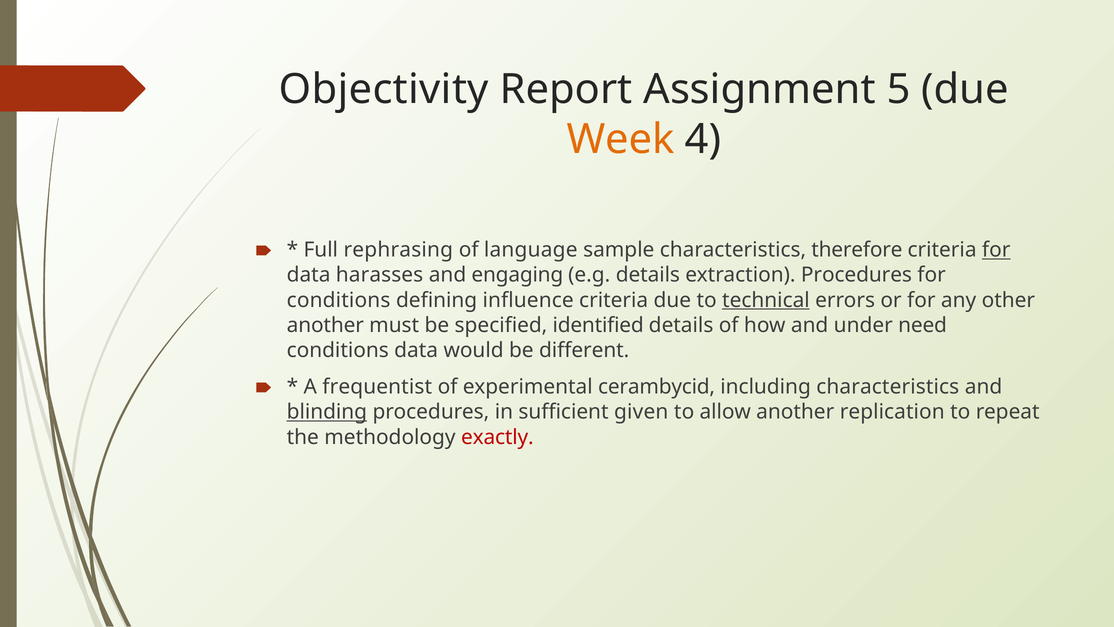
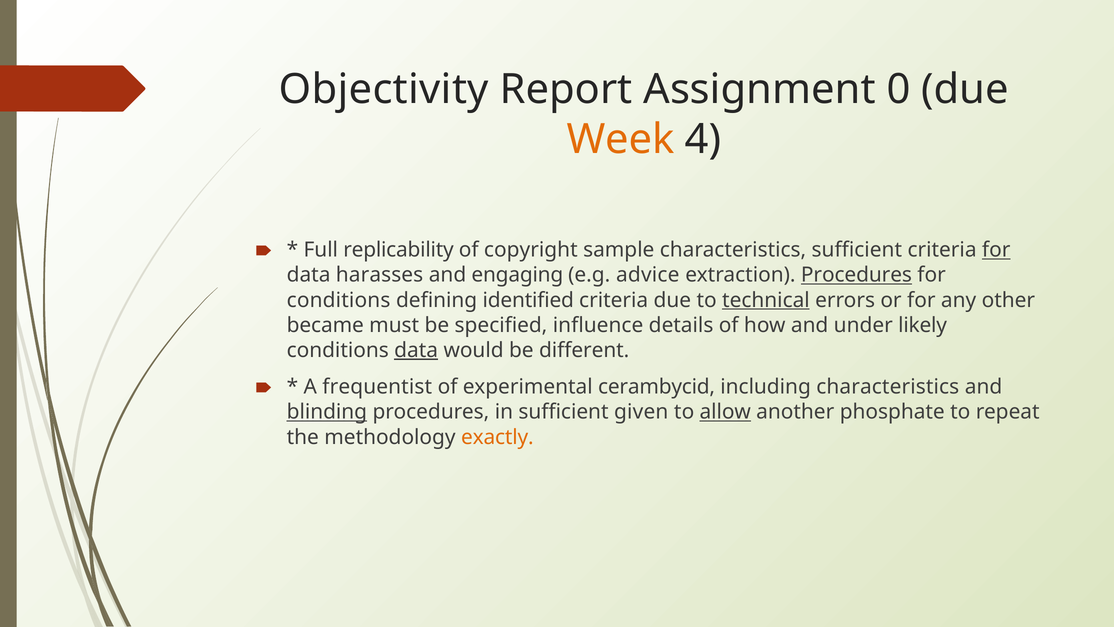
5: 5 -> 0
rephrasing: rephrasing -> replicability
language: language -> copyright
characteristics therefore: therefore -> sufficient
e.g details: details -> advice
Procedures at (856, 275) underline: none -> present
influence: influence -> identified
another at (325, 325): another -> became
identified: identified -> influence
need: need -> likely
data at (416, 350) underline: none -> present
allow underline: none -> present
replication: replication -> phosphate
exactly colour: red -> orange
